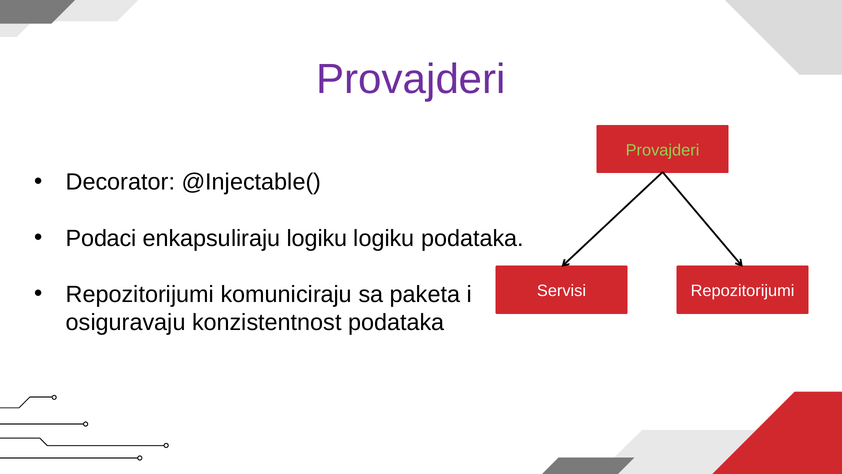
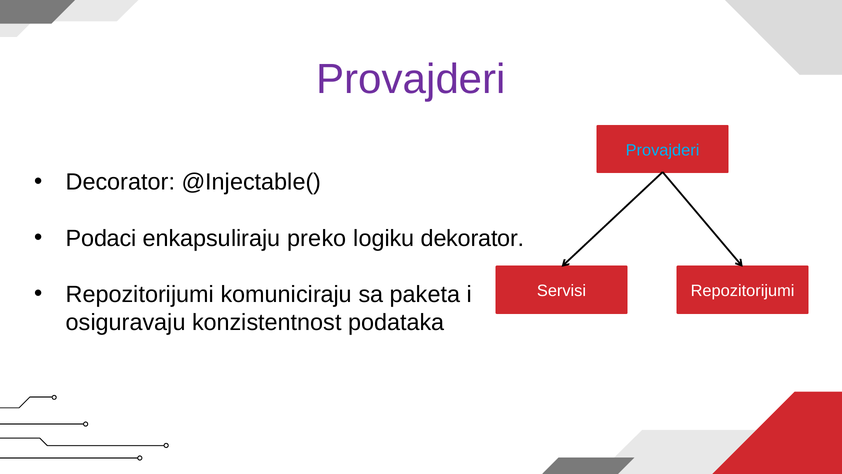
Provajderi at (663, 150) colour: light green -> light blue
enkapsuliraju logiku: logiku -> preko
logiku podataka: podataka -> dekorator
